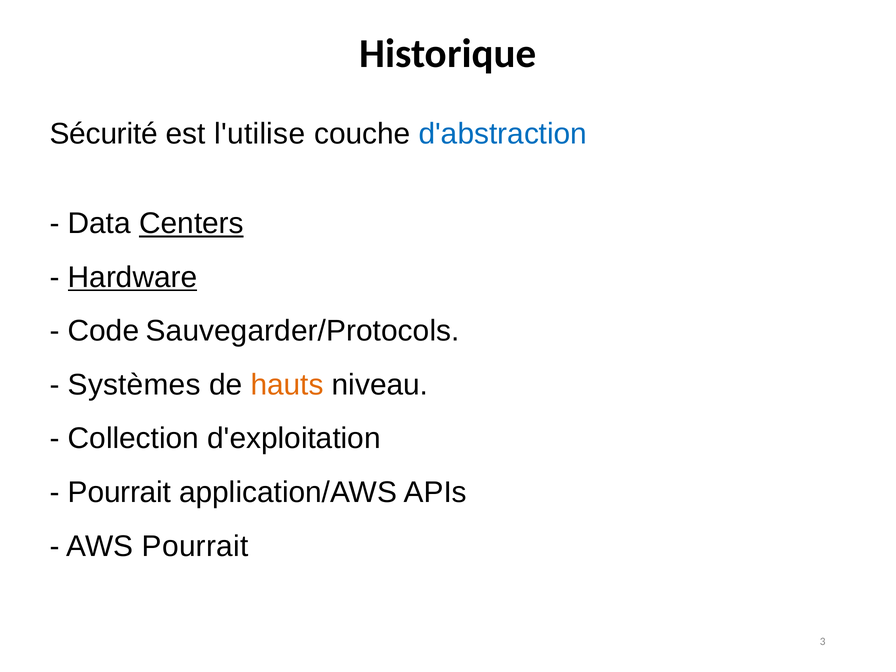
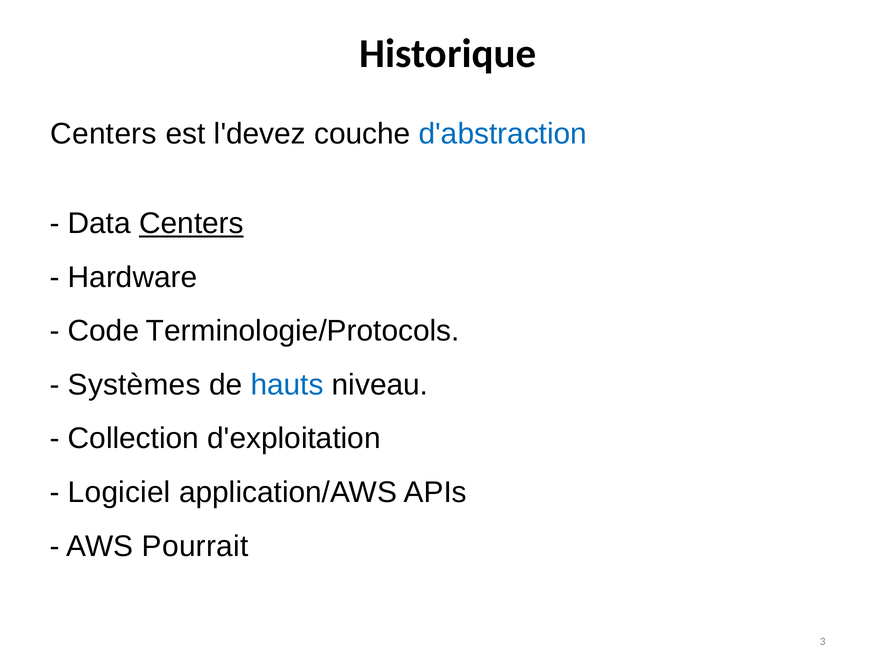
Sécurité at (104, 134): Sécurité -> Centers
l'utilise: l'utilise -> l'devez
Hardware underline: present -> none
Sauvegarder/Protocols: Sauvegarder/Protocols -> Terminologie/Protocols
hauts colour: orange -> blue
Pourrait at (119, 492): Pourrait -> Logiciel
